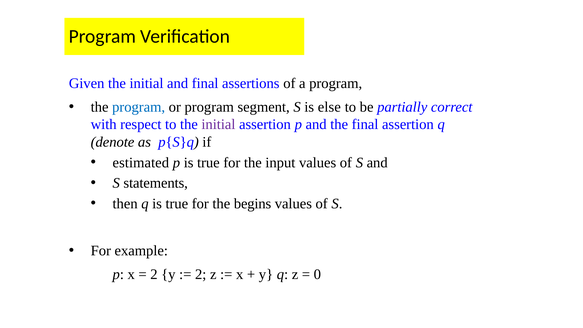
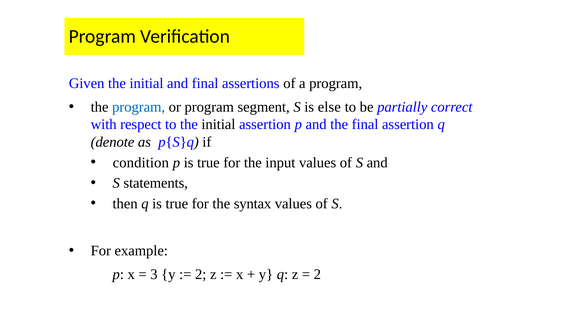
initial at (218, 124) colour: purple -> black
estimated: estimated -> condition
begins: begins -> syntax
2 at (154, 274): 2 -> 3
0 at (317, 274): 0 -> 2
